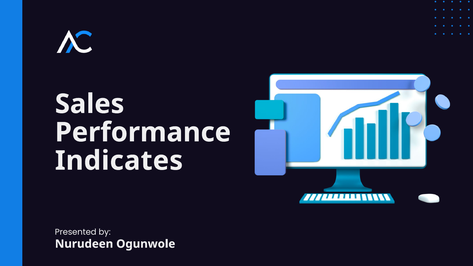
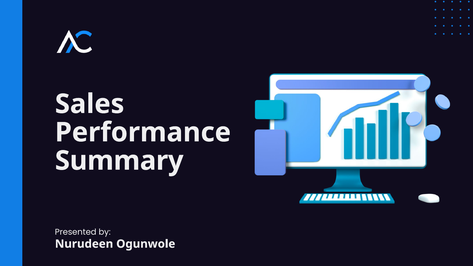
Indicates: Indicates -> Summary
